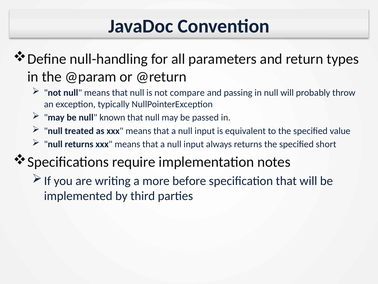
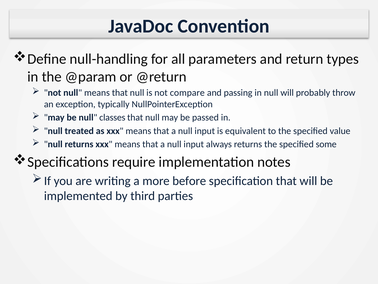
known: known -> classes
short: short -> some
